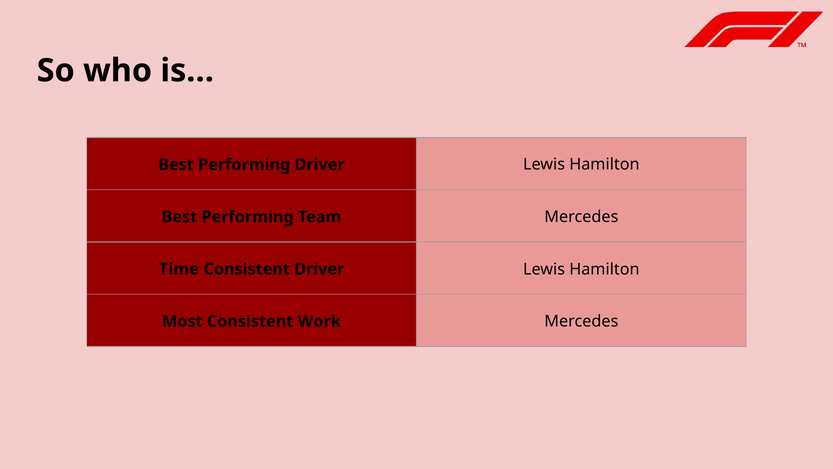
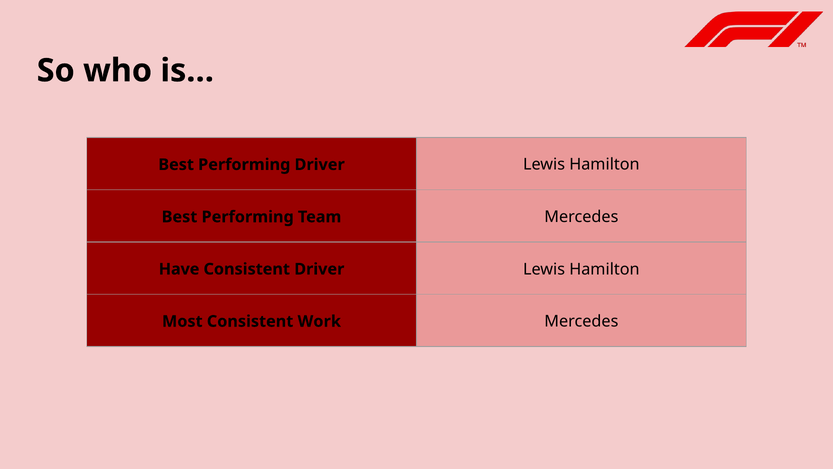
Time: Time -> Have
